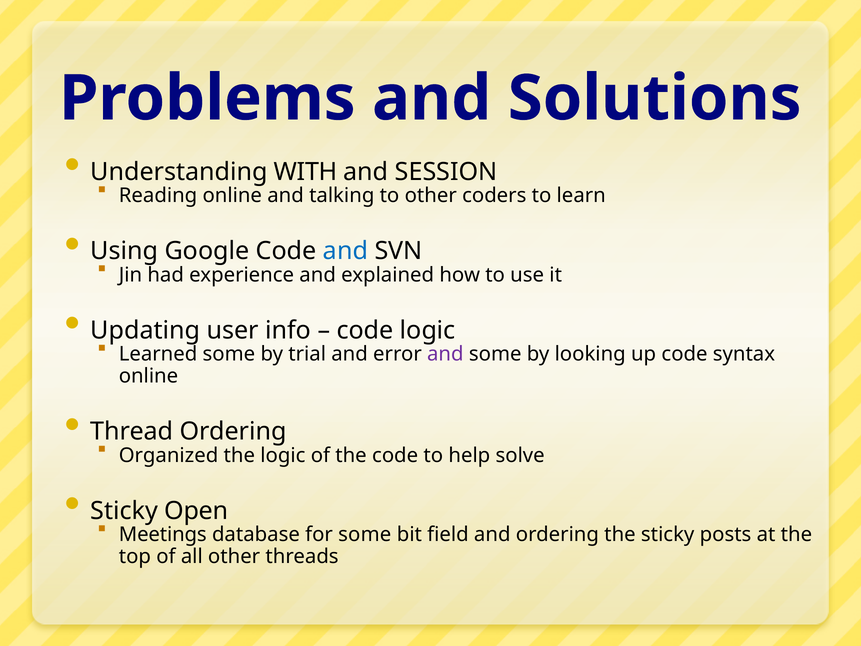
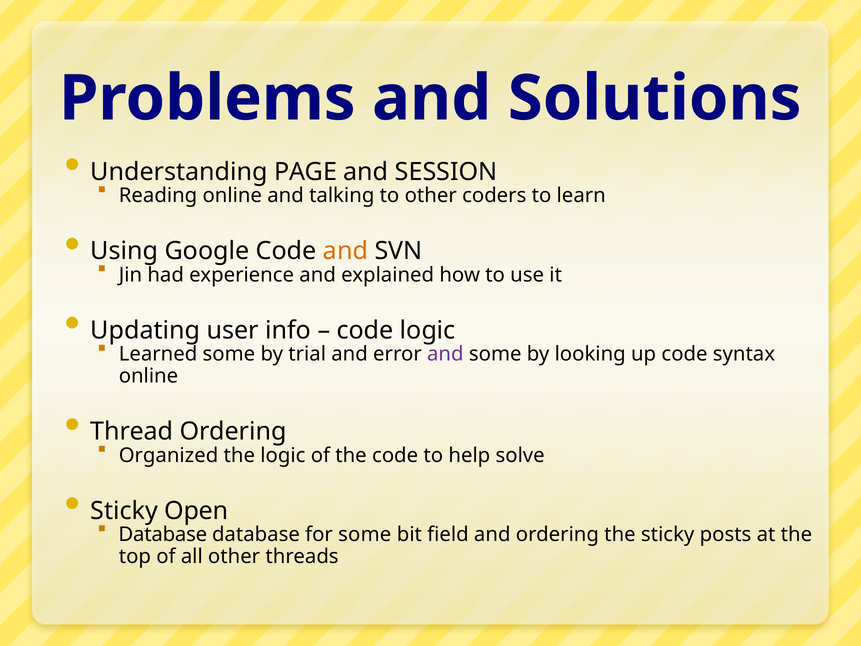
WITH: WITH -> PAGE
and at (345, 251) colour: blue -> orange
Meetings at (163, 534): Meetings -> Database
